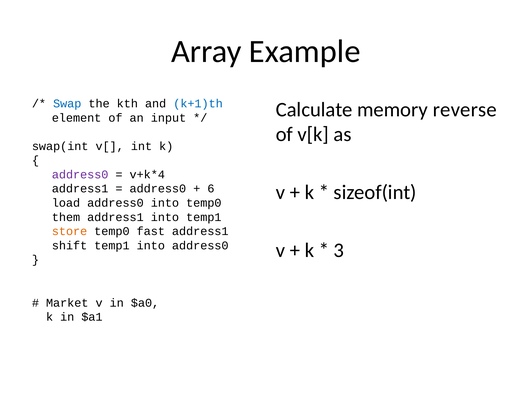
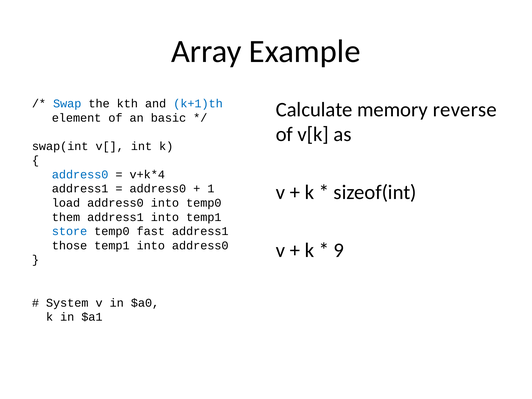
input: input -> basic
address0 at (80, 175) colour: purple -> blue
6: 6 -> 1
store colour: orange -> blue
shift: shift -> those
3: 3 -> 9
Market: Market -> System
